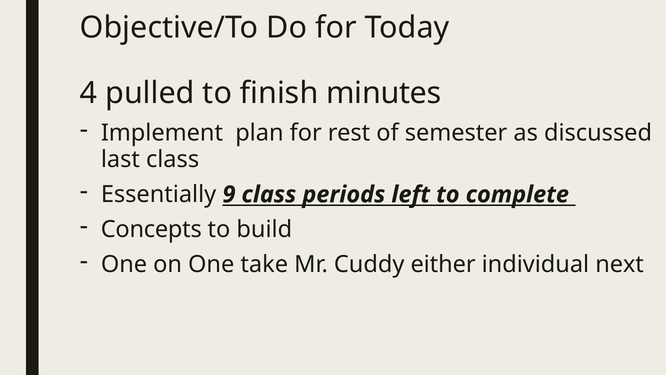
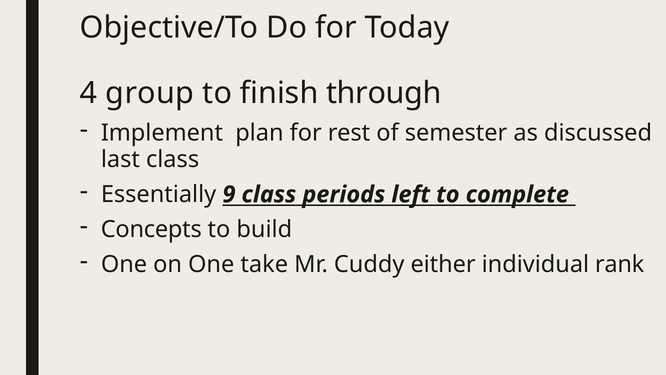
pulled: pulled -> group
minutes: minutes -> through
next: next -> rank
